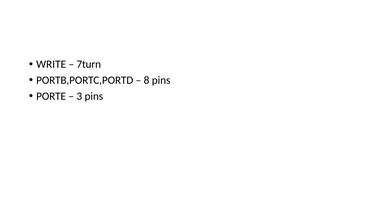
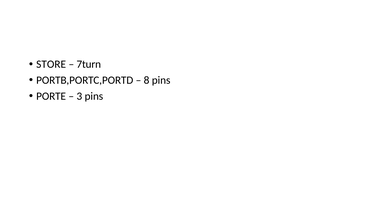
WRITE: WRITE -> STORE
